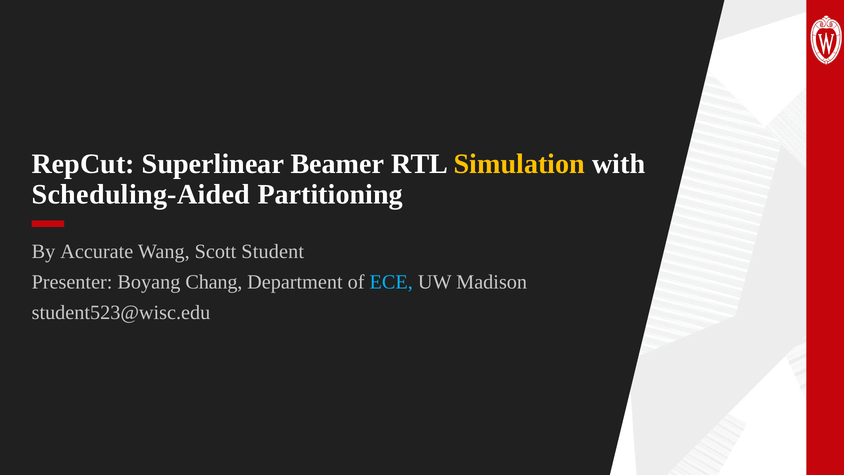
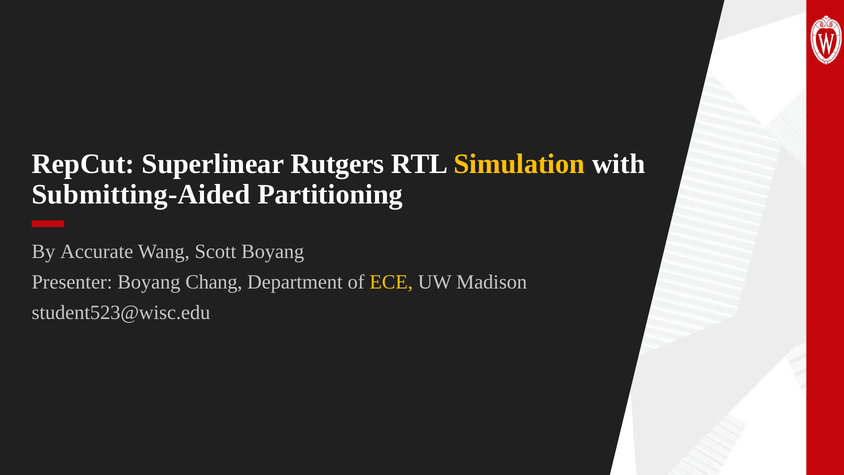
Beamer: Beamer -> Rutgers
Scheduling-Aided: Scheduling-Aided -> Submitting-Aided
Scott Student: Student -> Boyang
ECE colour: light blue -> yellow
